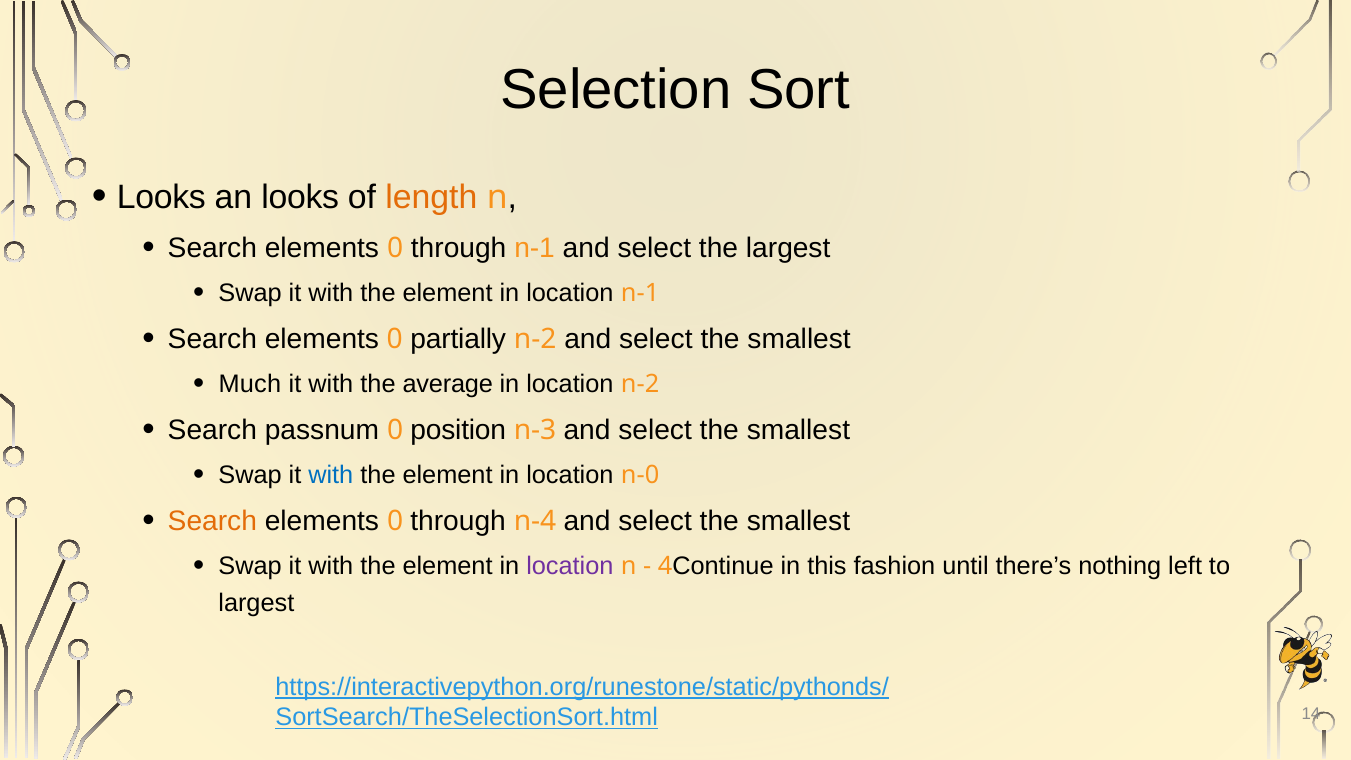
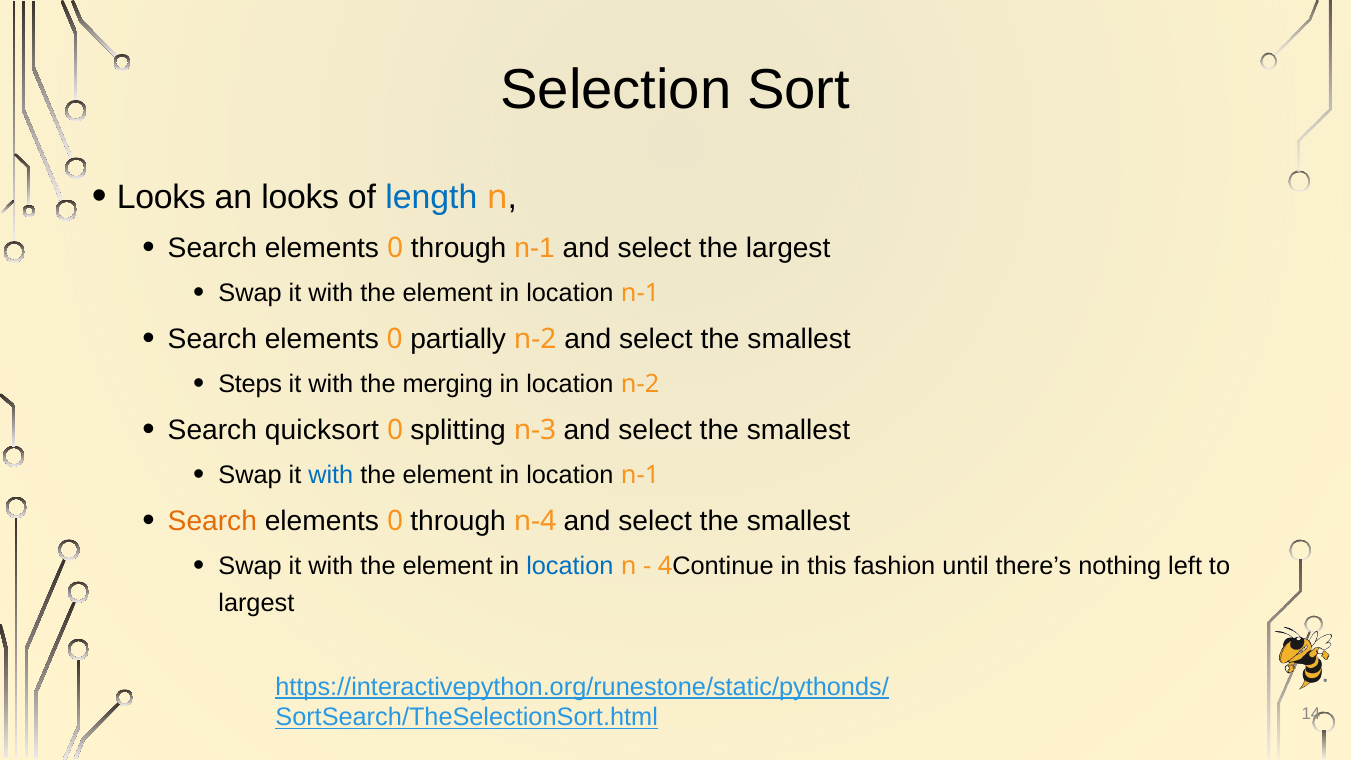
length colour: orange -> blue
Much: Much -> Steps
average: average -> merging
passnum: passnum -> quicksort
position: position -> splitting
n-0 at (640, 475): n-0 -> n-1
location at (570, 566) colour: purple -> blue
